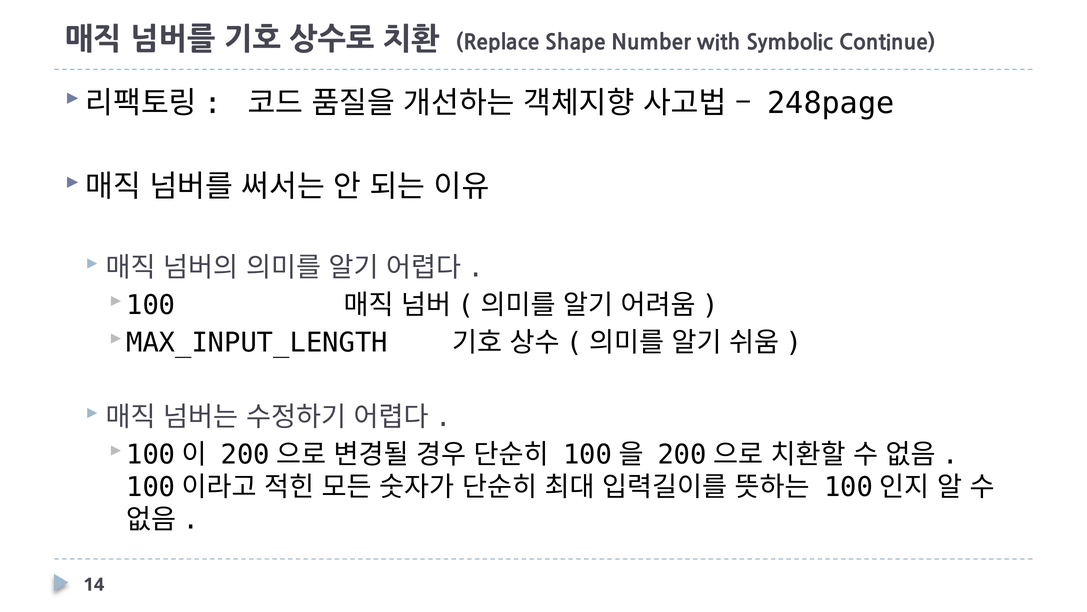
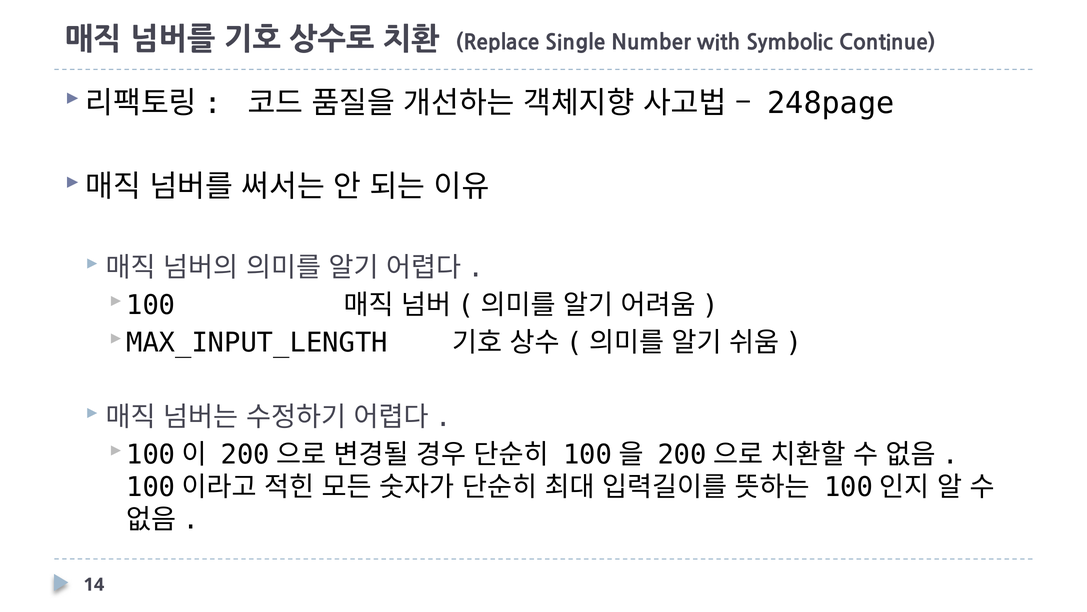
Shape: Shape -> Single
